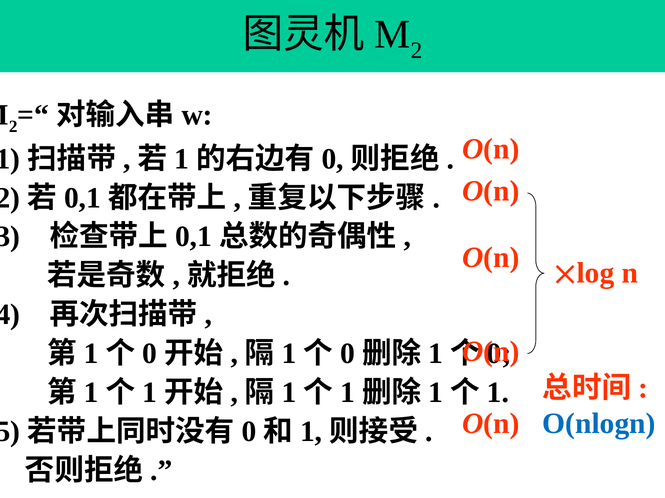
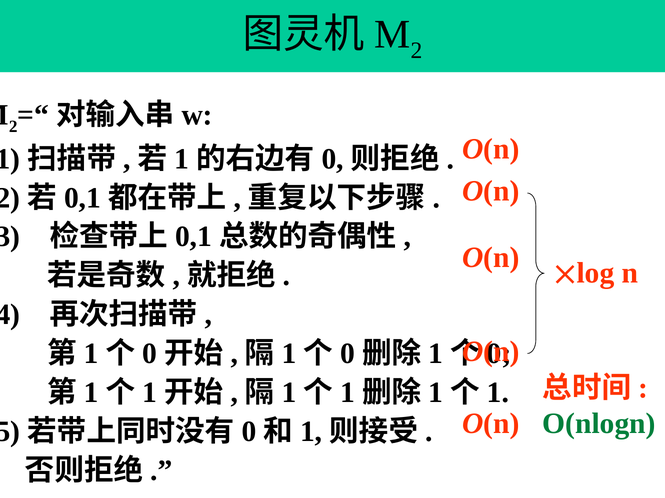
O(nlogn colour: blue -> green
